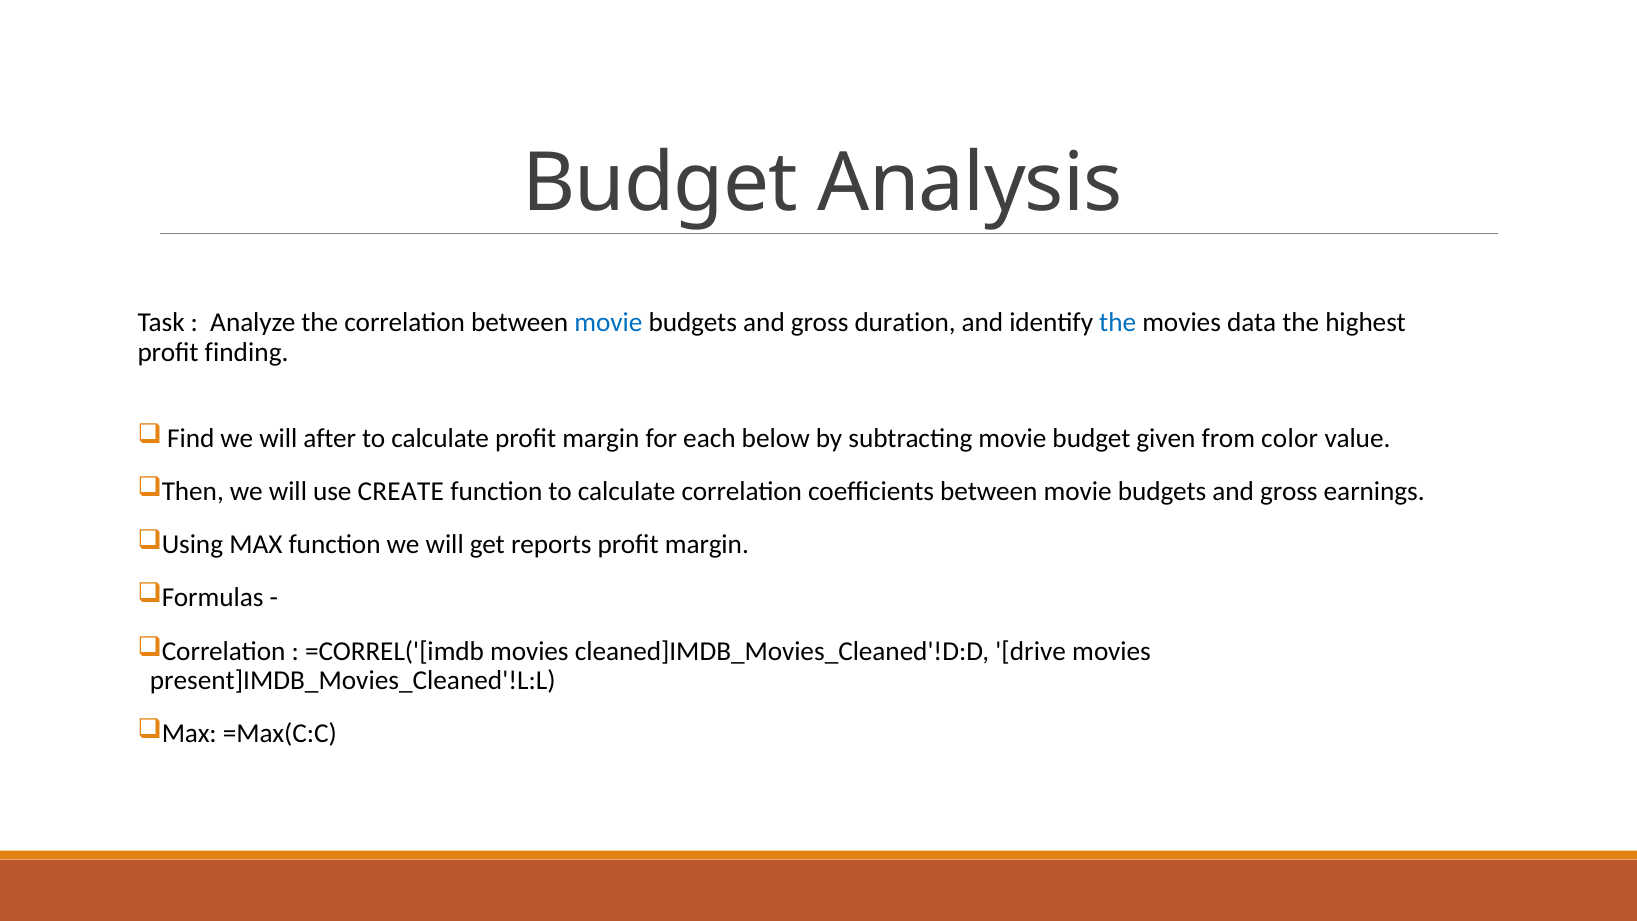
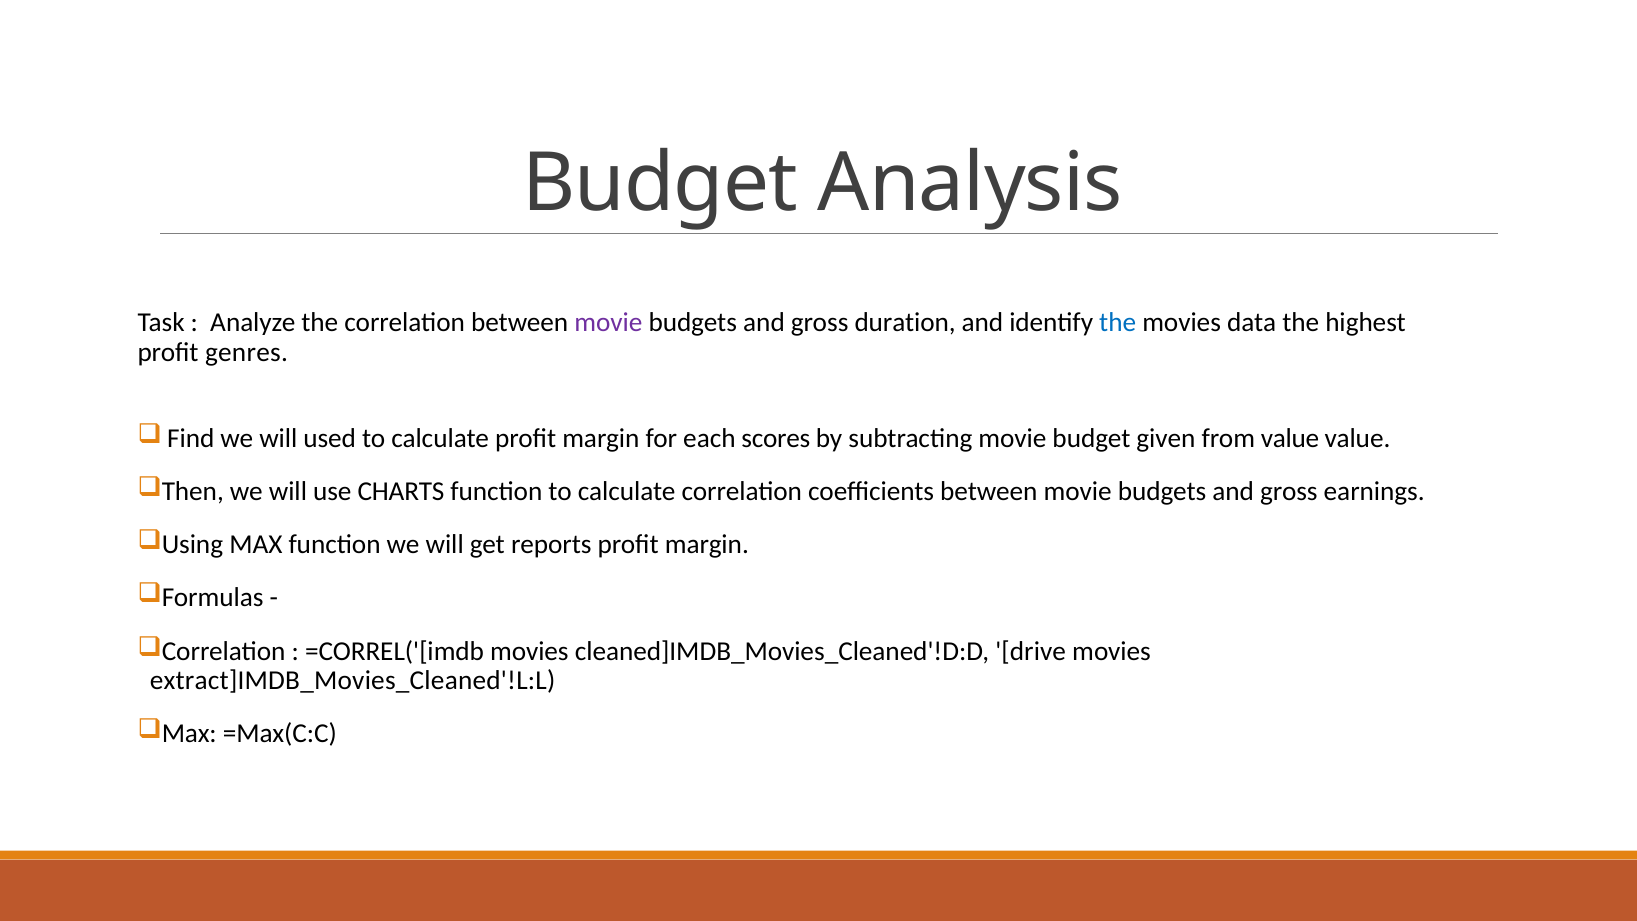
movie at (608, 323) colour: blue -> purple
finding: finding -> genres
after: after -> used
below: below -> scores
from color: color -> value
CREATE: CREATE -> CHARTS
present]IMDB_Movies_Cleaned'!L:L: present]IMDB_Movies_Cleaned'!L:L -> extract]IMDB_Movies_Cleaned'!L:L
